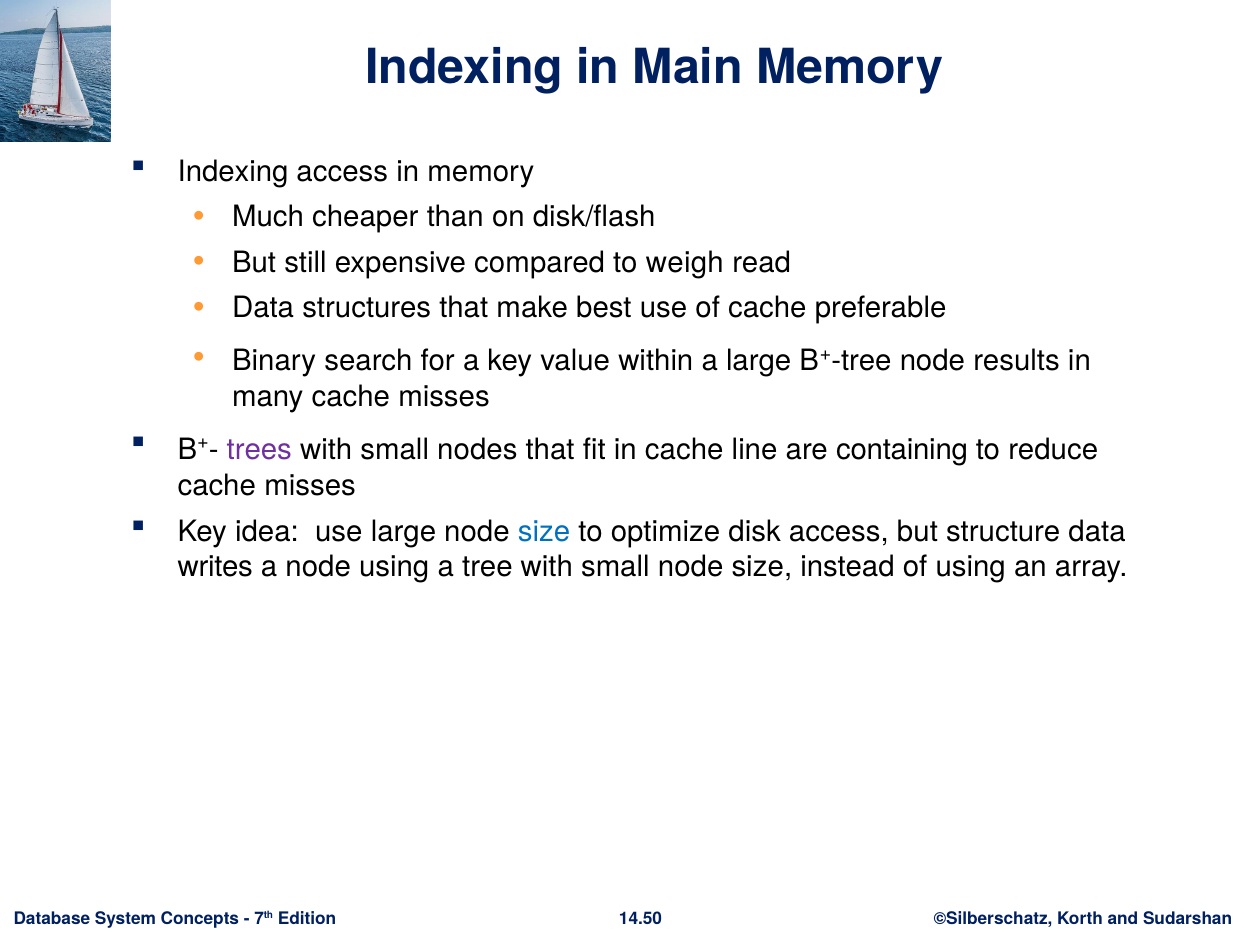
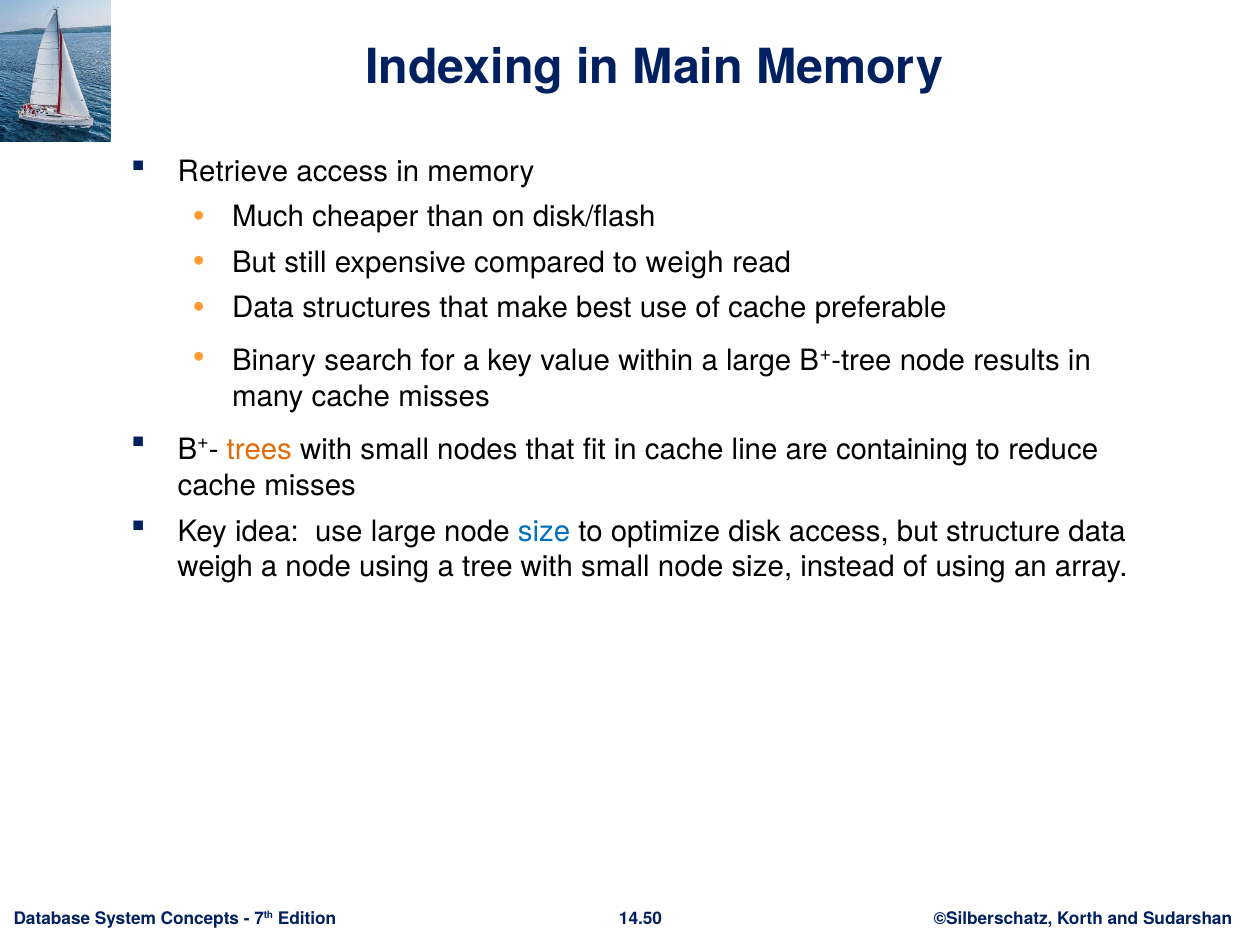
Indexing at (233, 171): Indexing -> Retrieve
trees colour: purple -> orange
writes at (215, 567): writes -> weigh
